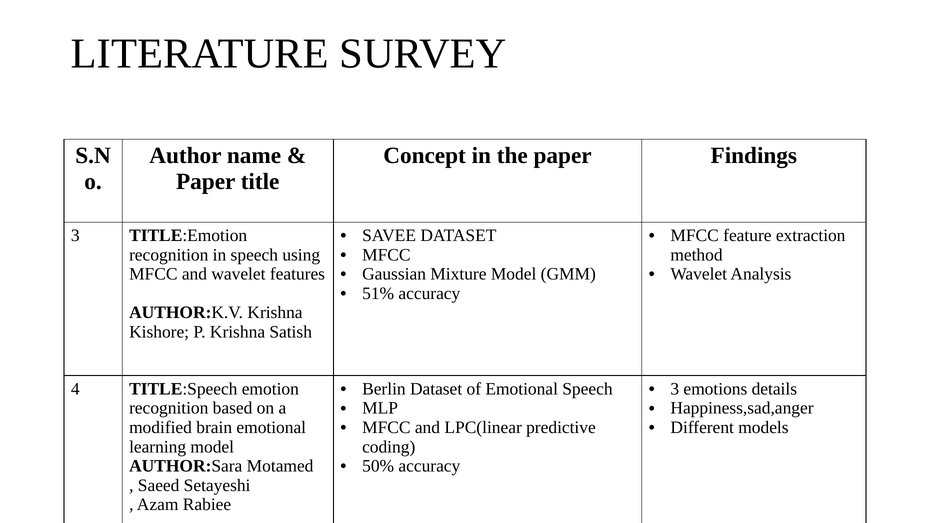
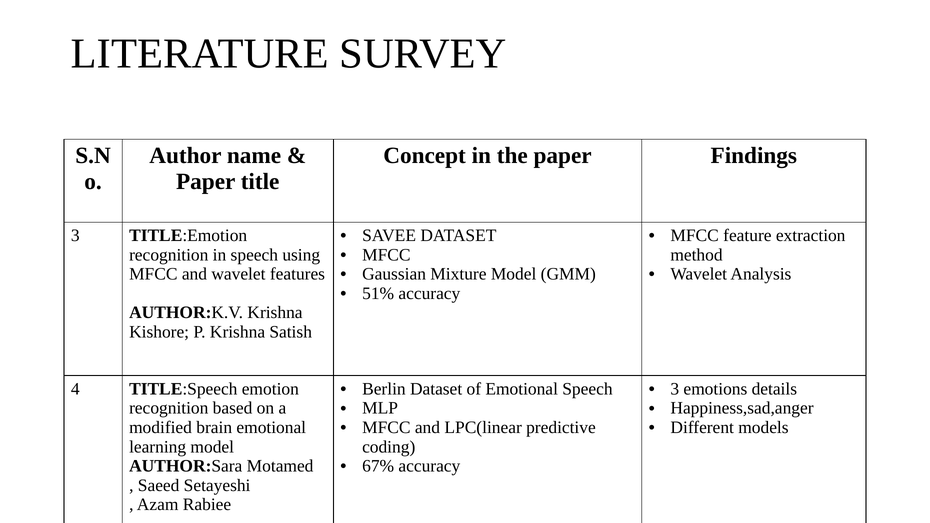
50%: 50% -> 67%
